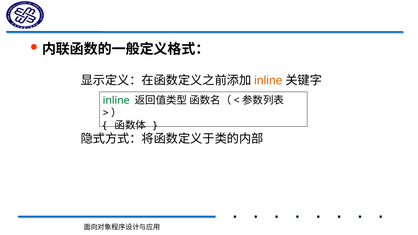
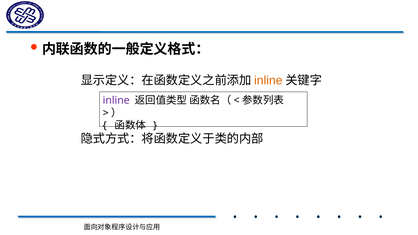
inline at (116, 100) colour: green -> purple
